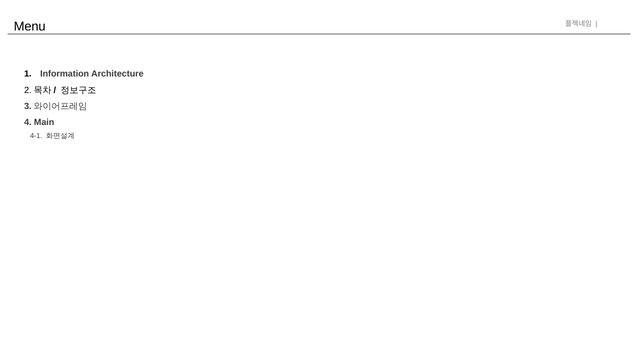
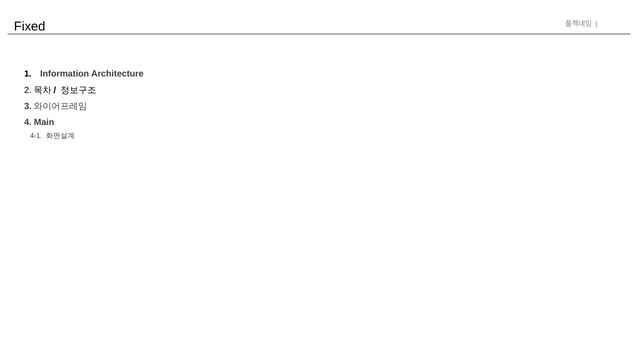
Menu: Menu -> Fixed
